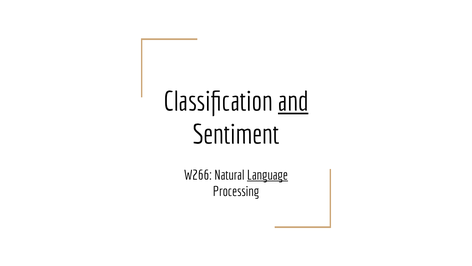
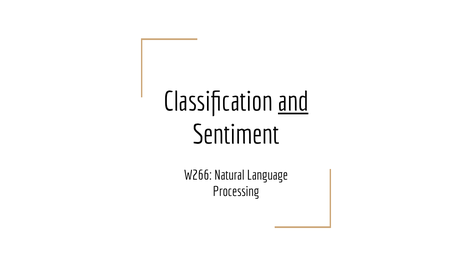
Language underline: present -> none
